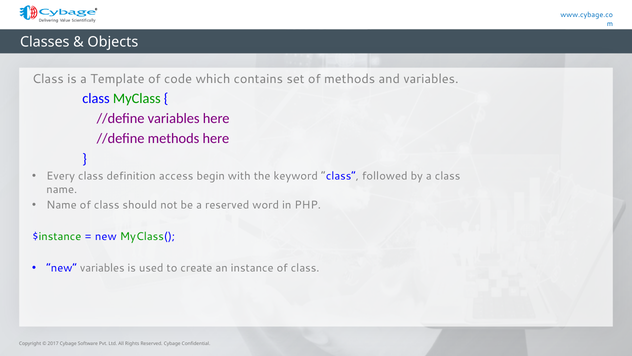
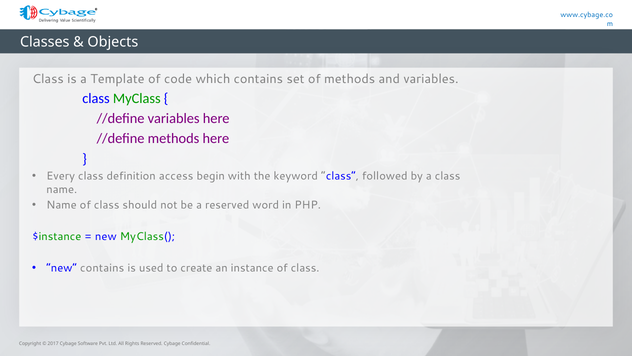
new variables: variables -> contains
